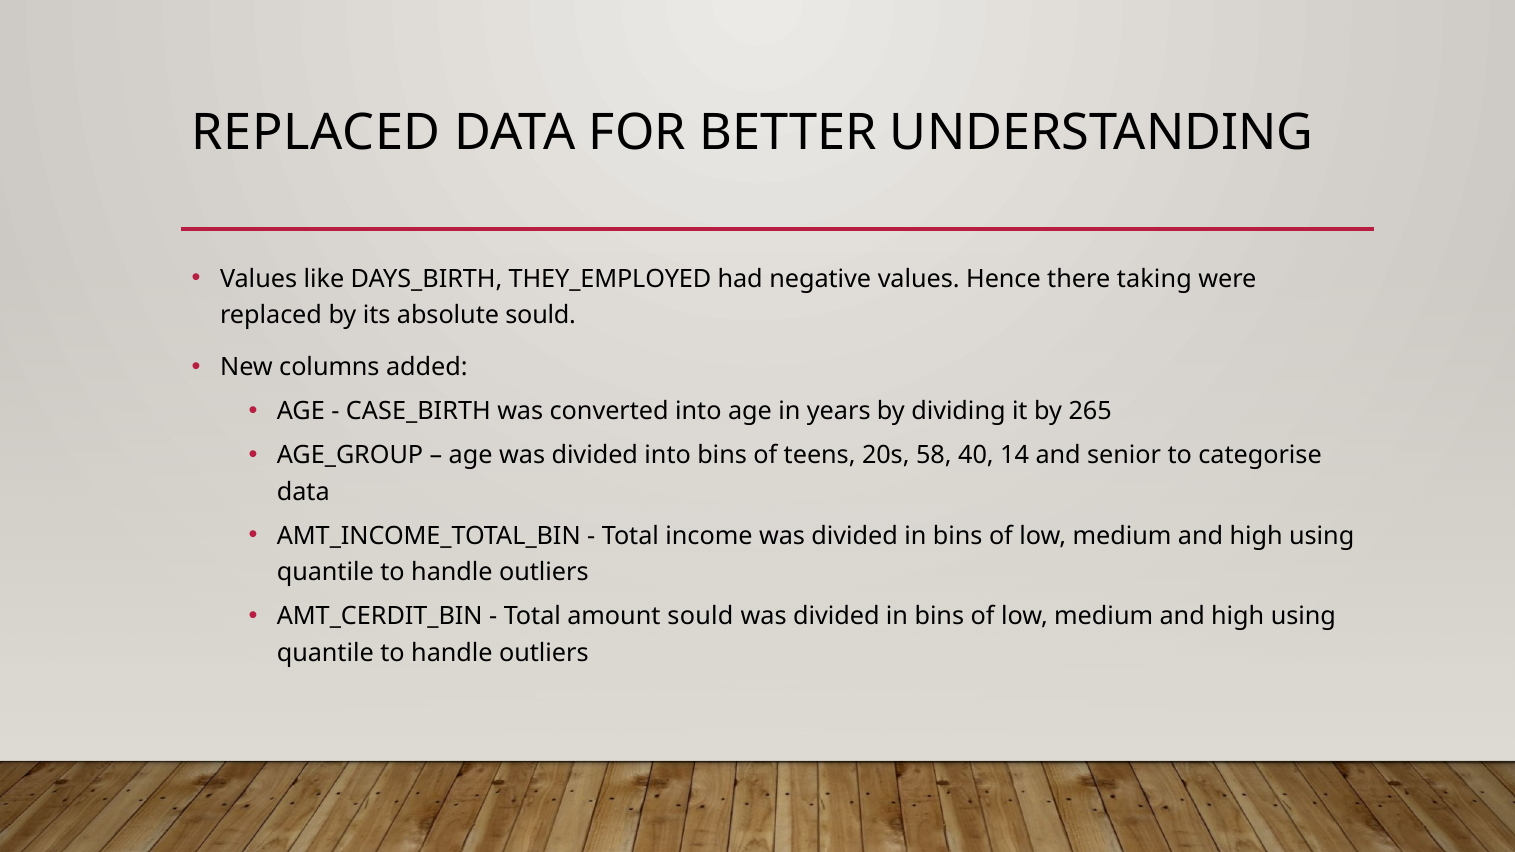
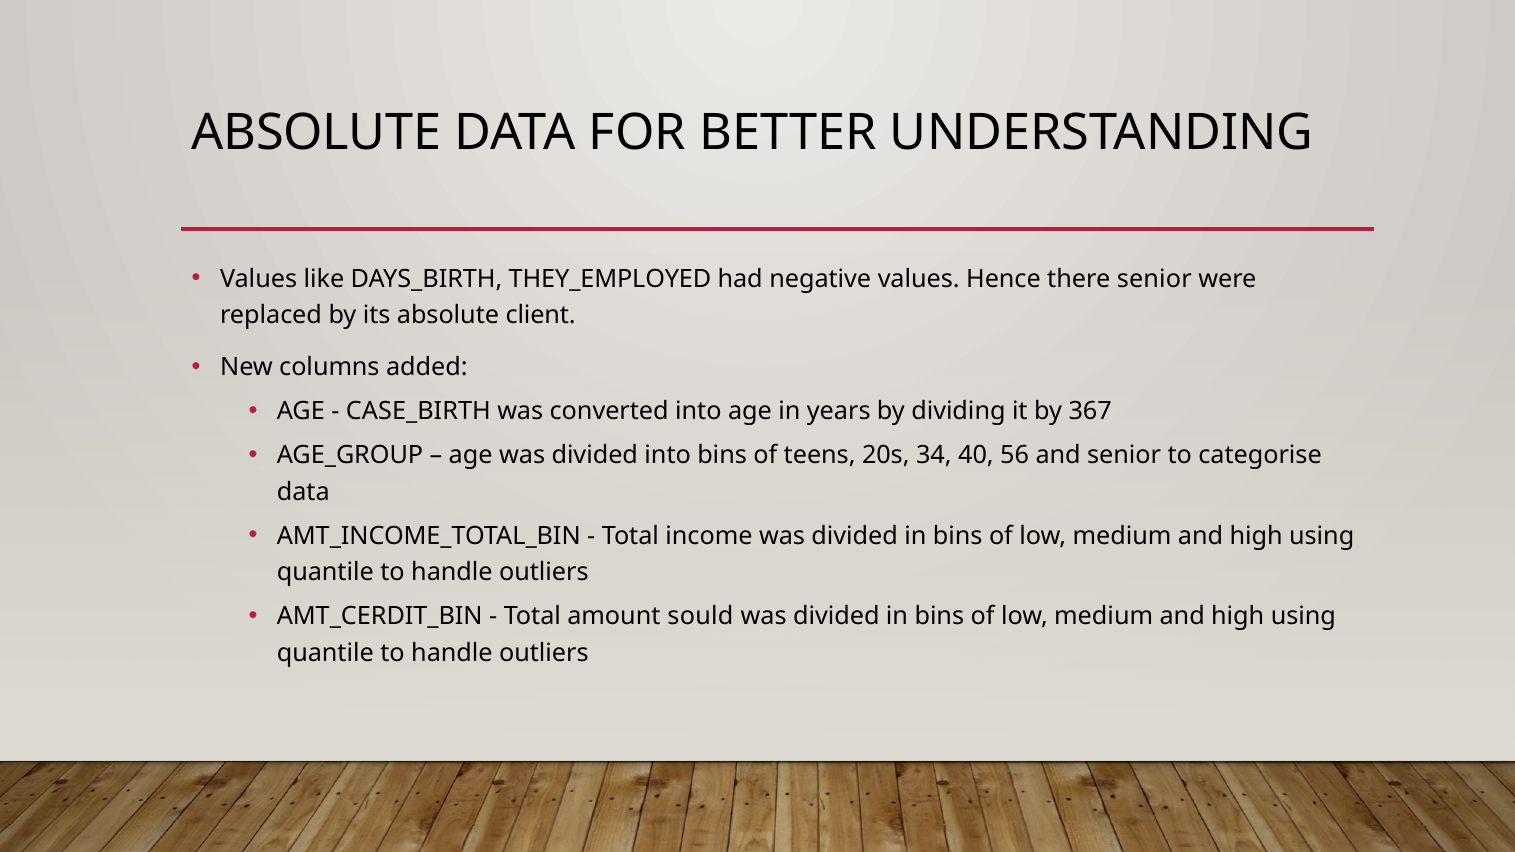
REPLACED at (316, 133): REPLACED -> ABSOLUTE
there taking: taking -> senior
absolute sould: sould -> client
265: 265 -> 367
58: 58 -> 34
14: 14 -> 56
